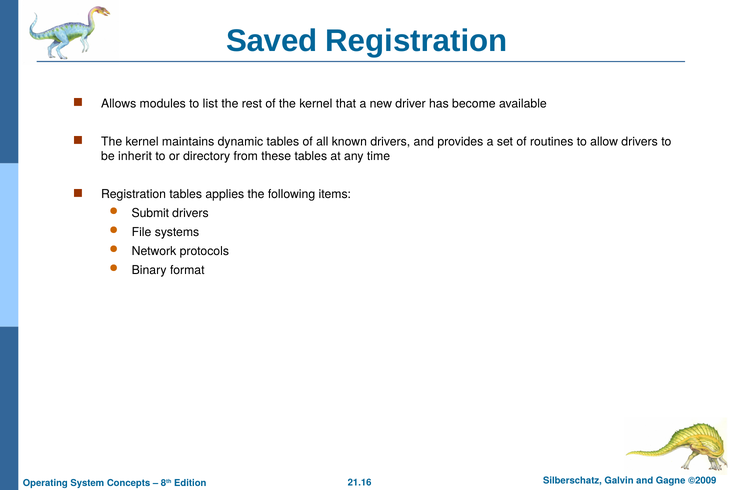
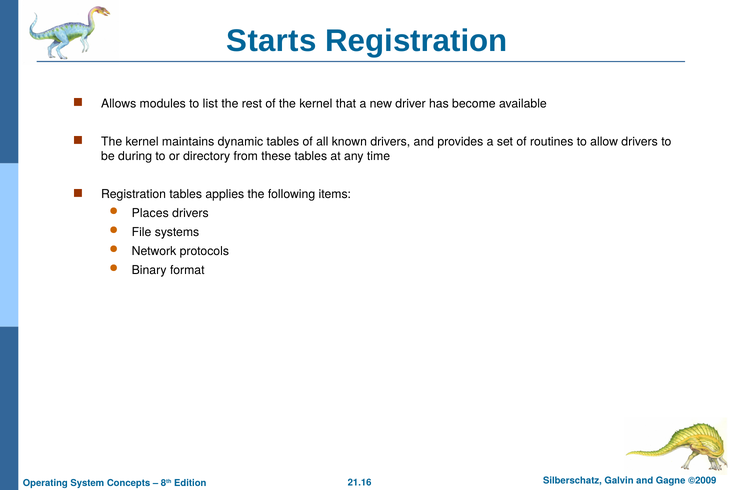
Saved: Saved -> Starts
inherit: inherit -> during
Submit: Submit -> Places
